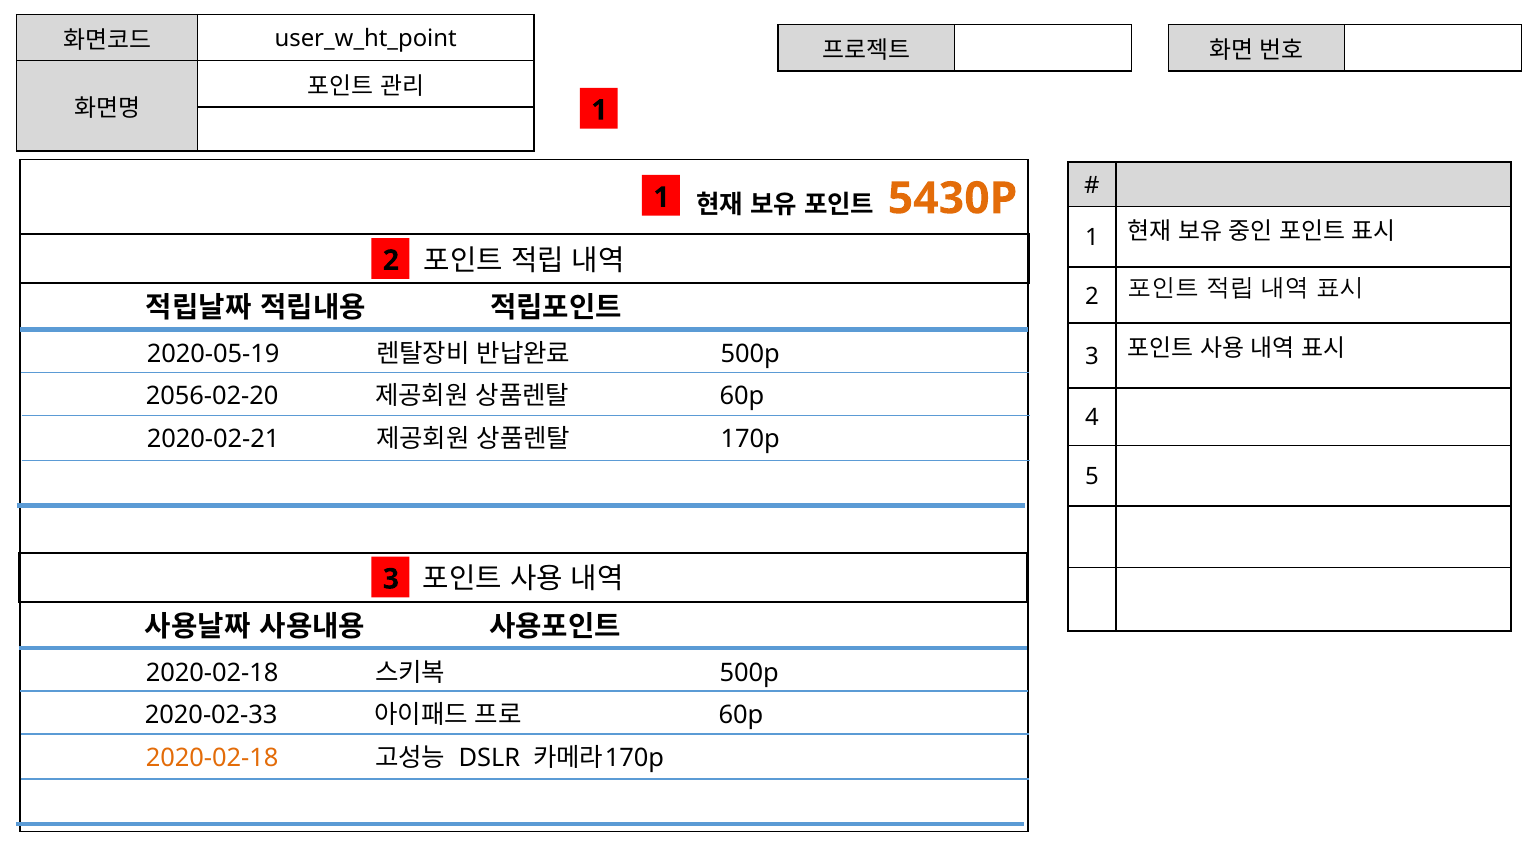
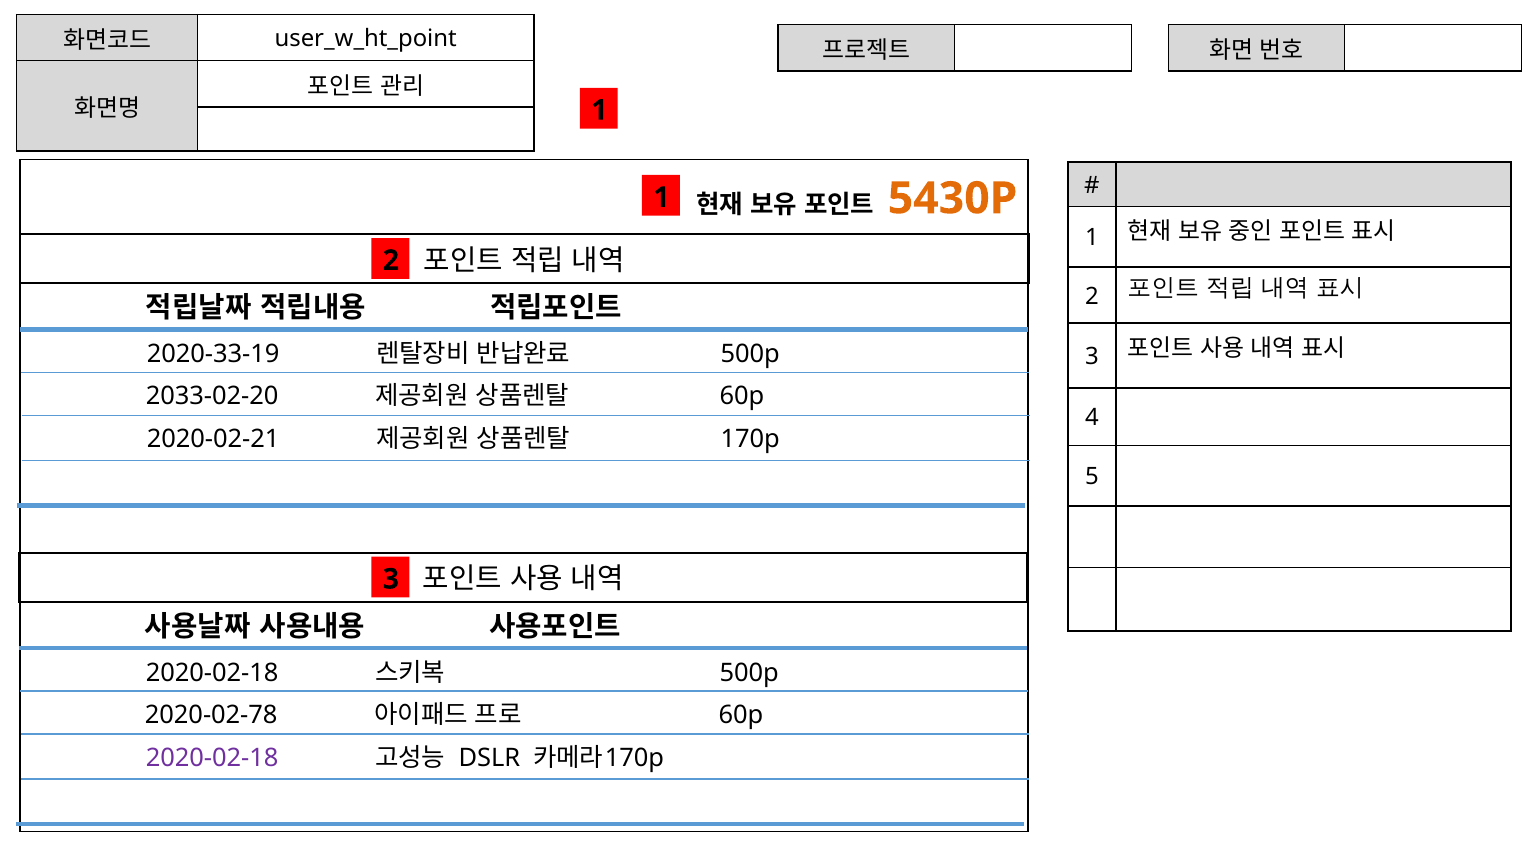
2020-05-19: 2020-05-19 -> 2020-33-19
2056-02-20: 2056-02-20 -> 2033-02-20
2020-02-33: 2020-02-33 -> 2020-02-78
2020-02-18 at (212, 757) colour: orange -> purple
